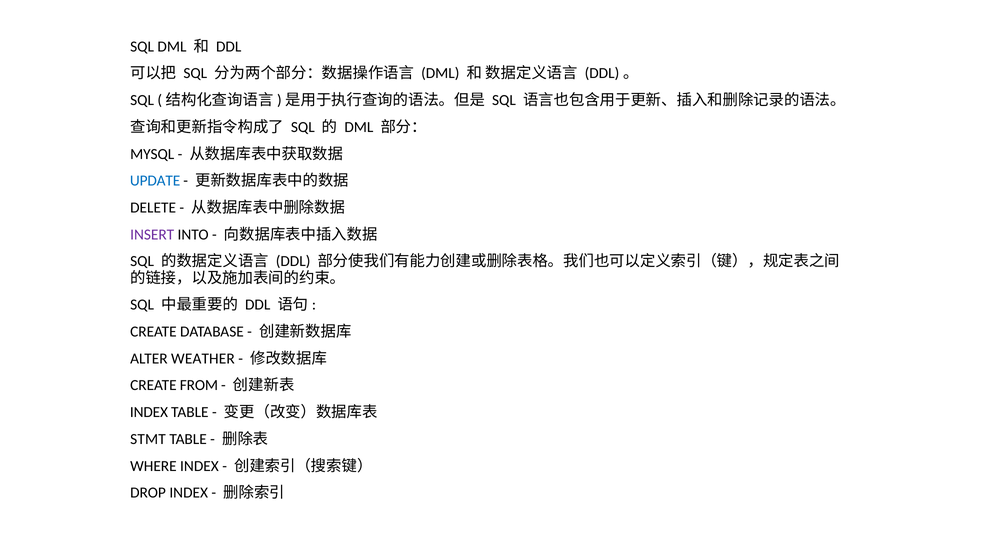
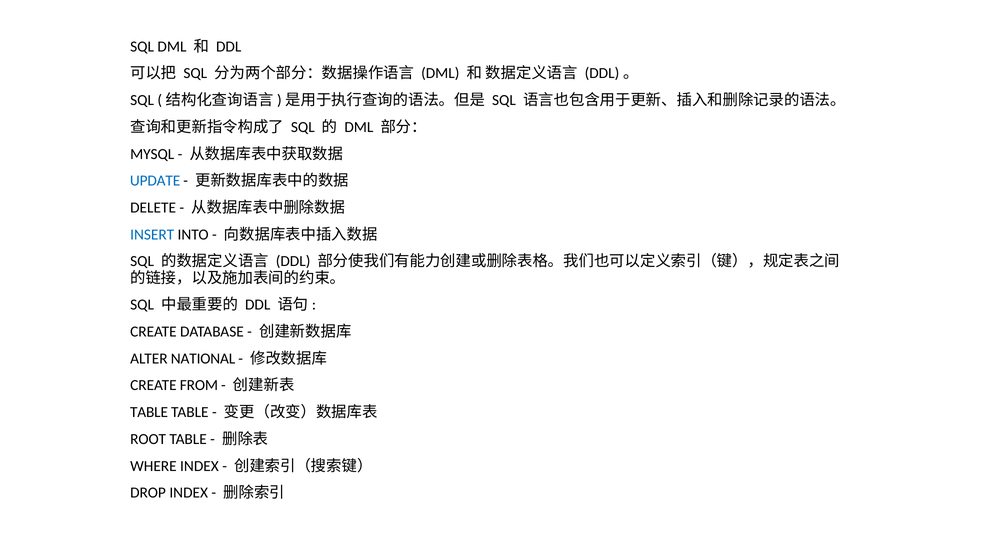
INSERT colour: purple -> blue
WEATHER: WEATHER -> NATIONAL
INDEX at (149, 412): INDEX -> TABLE
STMT: STMT -> ROOT
